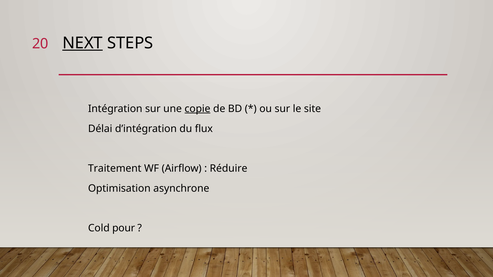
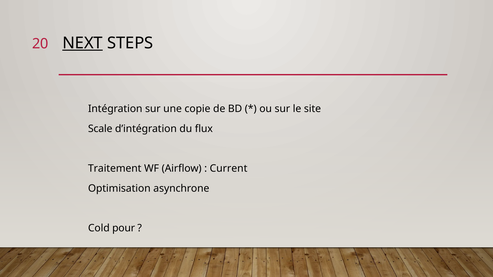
copie underline: present -> none
Délai: Délai -> Scale
Réduire: Réduire -> Current
